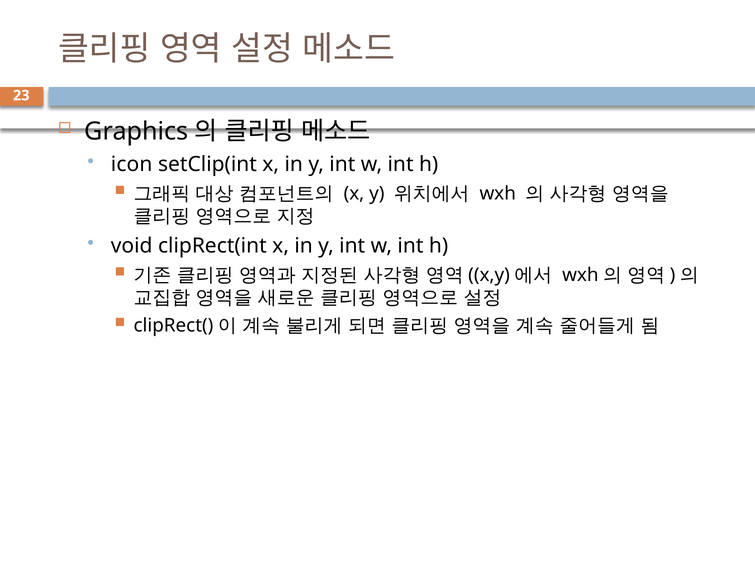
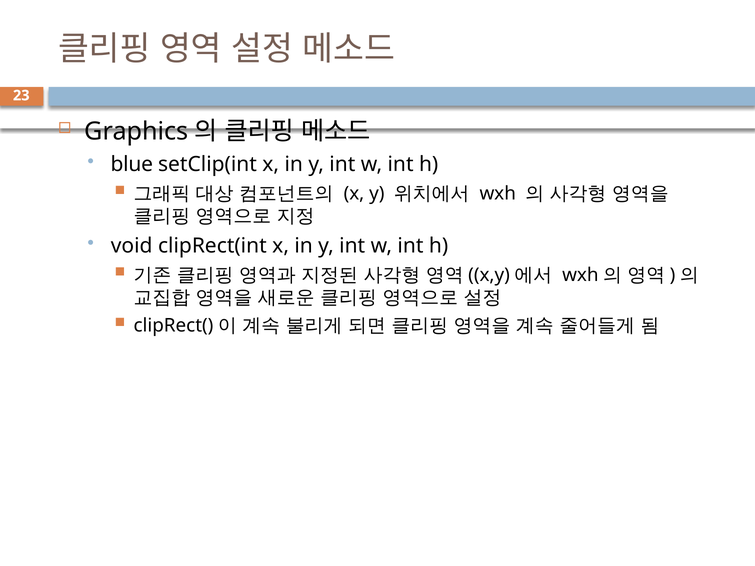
icon: icon -> blue
